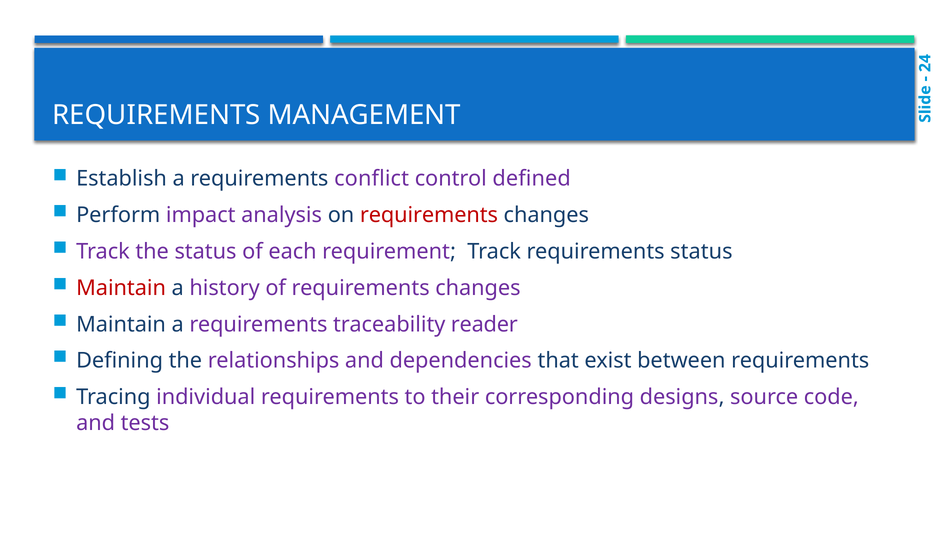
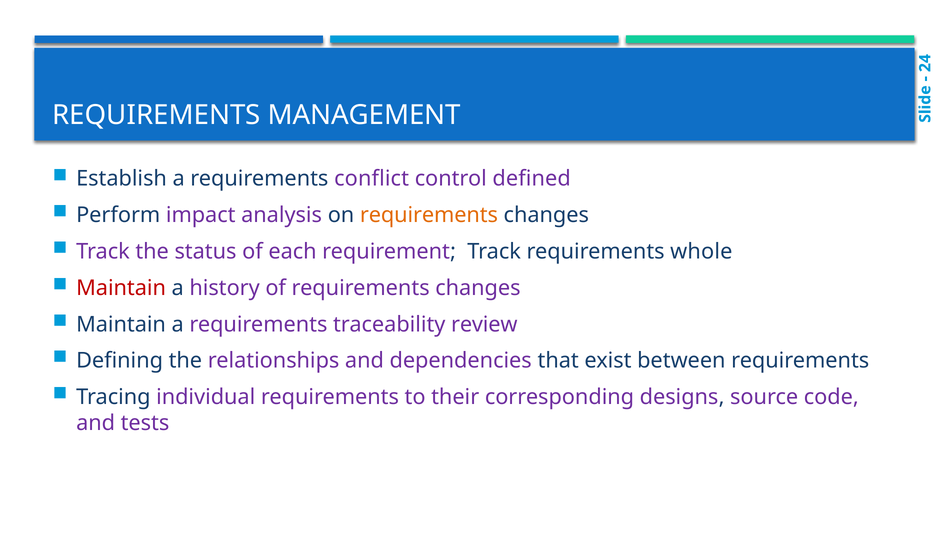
requirements at (429, 215) colour: red -> orange
requirements status: status -> whole
reader: reader -> review
